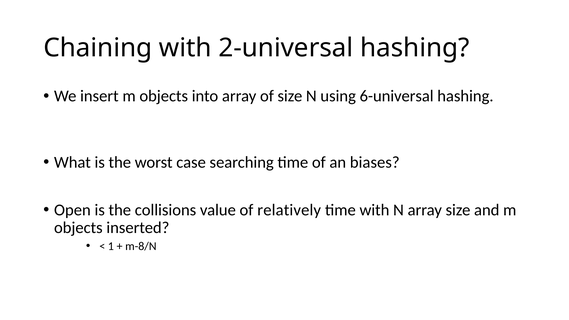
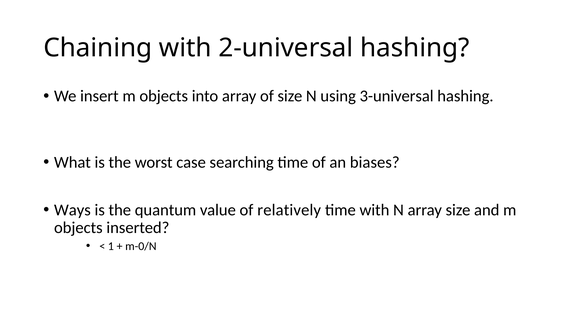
6-universal: 6-universal -> 3-universal
Open: Open -> Ways
collisions: collisions -> quantum
m-8/N: m-8/N -> m-0/N
